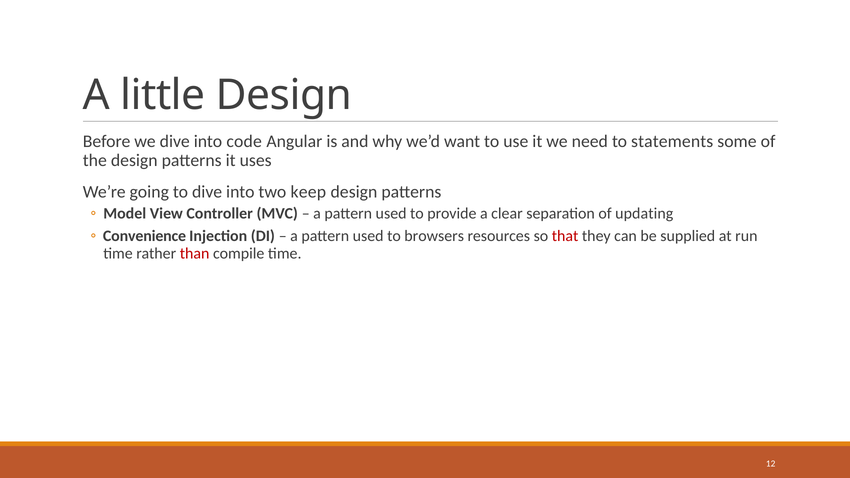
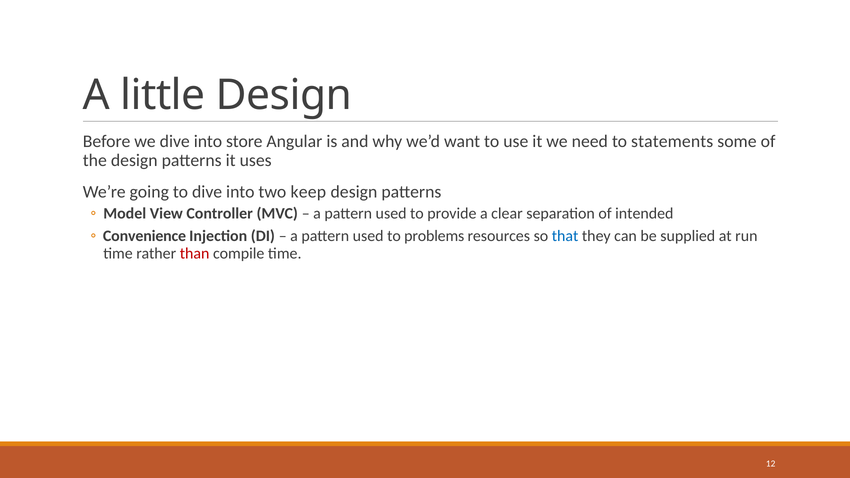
code: code -> store
updating: updating -> intended
browsers: browsers -> problems
that colour: red -> blue
